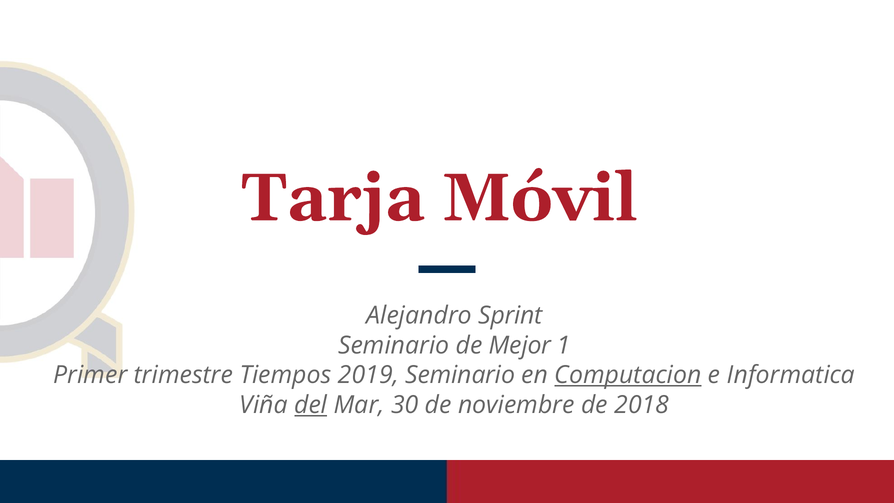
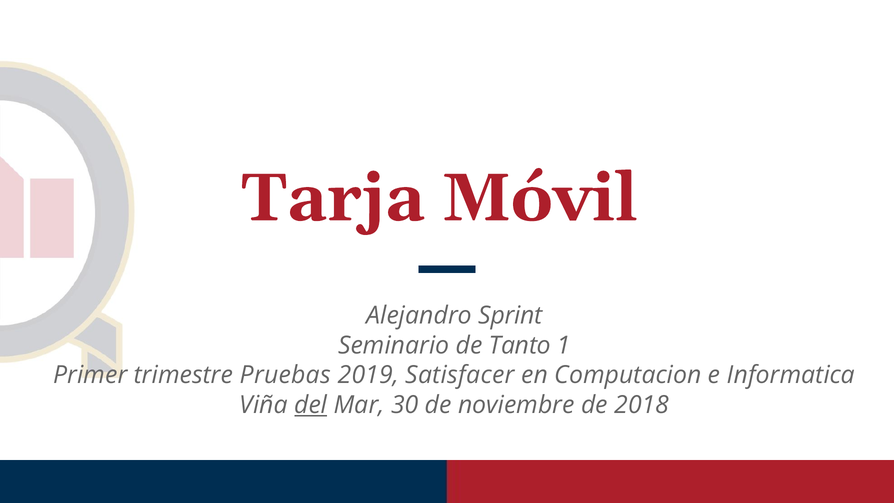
Mejor: Mejor -> Tanto
Tiempos: Tiempos -> Pruebas
2019 Seminario: Seminario -> Satisfacer
Computacion underline: present -> none
